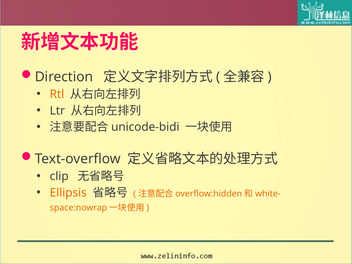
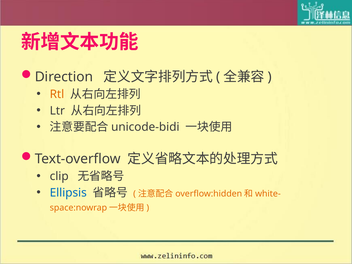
Ellipsis colour: orange -> blue
